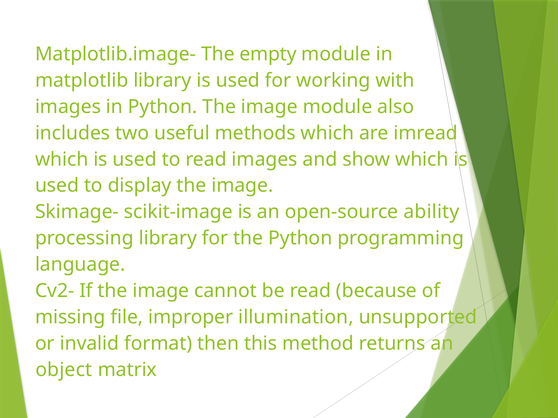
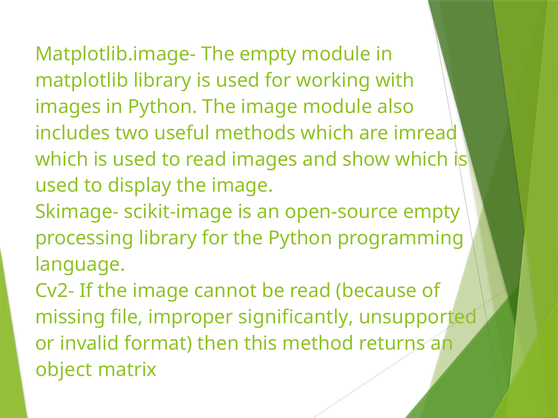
open-source ability: ability -> empty
illumination: illumination -> significantly
